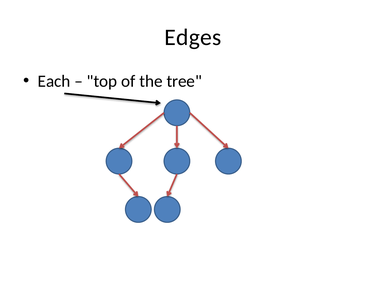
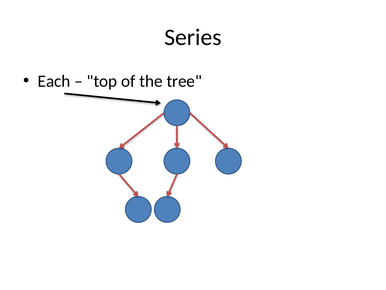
Edges: Edges -> Series
